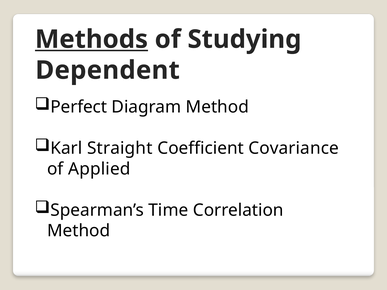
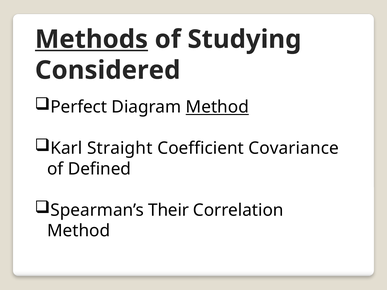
Dependent: Dependent -> Considered
Method at (217, 107) underline: none -> present
Applied: Applied -> Defined
Time: Time -> Their
